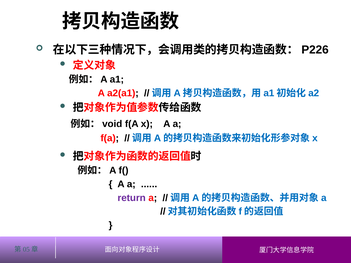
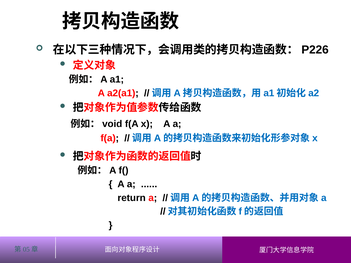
return colour: purple -> black
